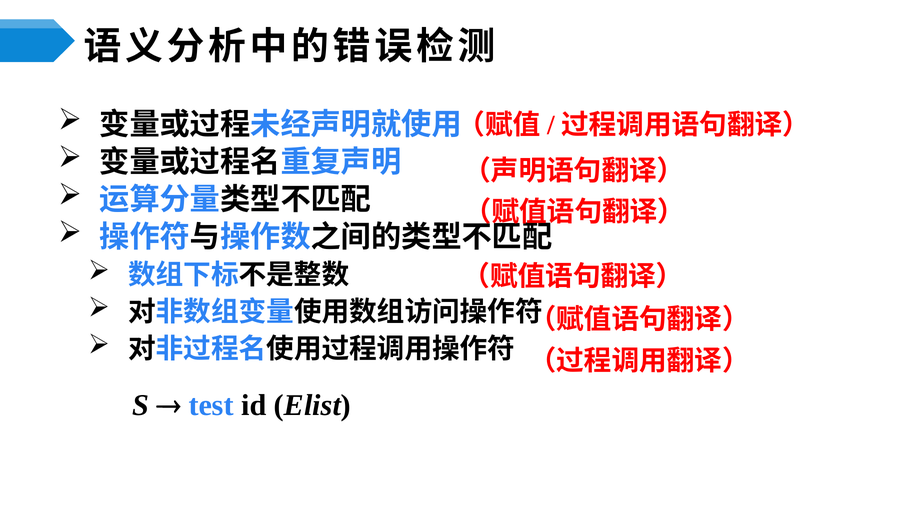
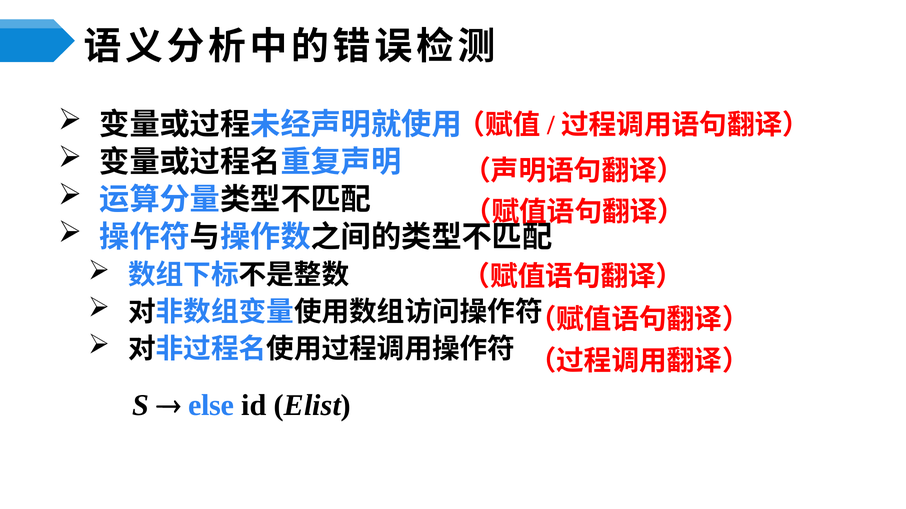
test: test -> else
